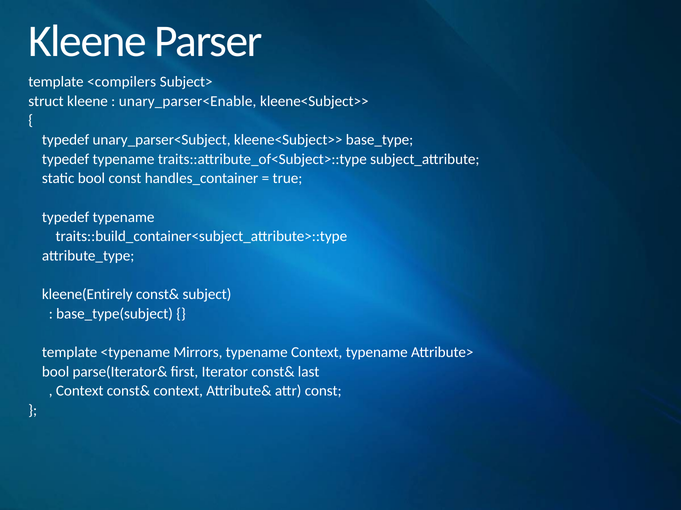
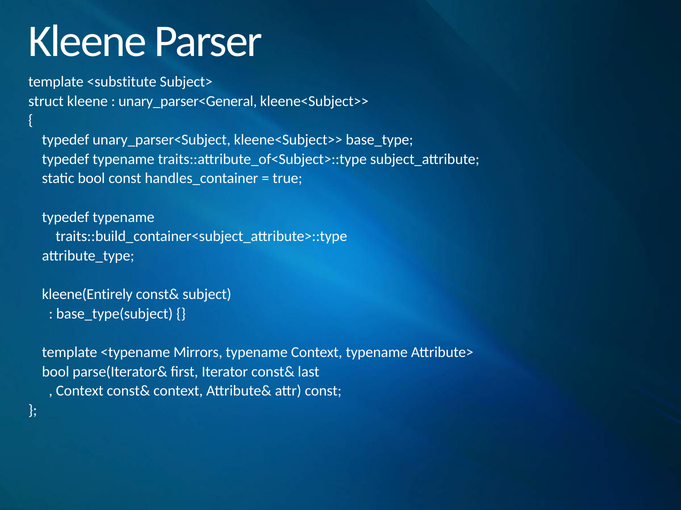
<compilers: <compilers -> <substitute
unary_parser<Enable: unary_parser<Enable -> unary_parser<General
